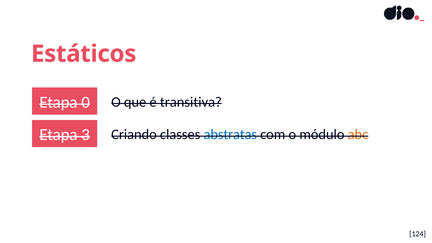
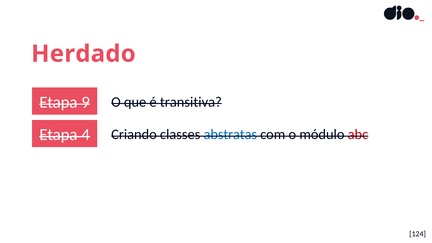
Estáticos: Estáticos -> Herdado
0: 0 -> 9
3: 3 -> 4
abc colour: orange -> red
